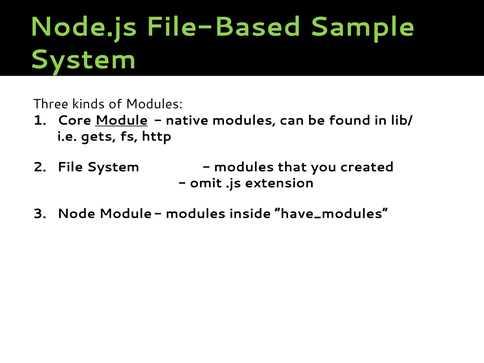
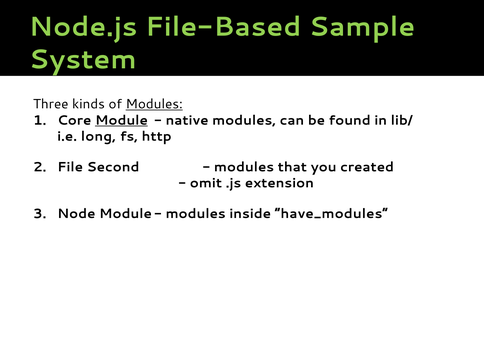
Modules at (154, 104) underline: none -> present
gets: gets -> long
File System: System -> Second
